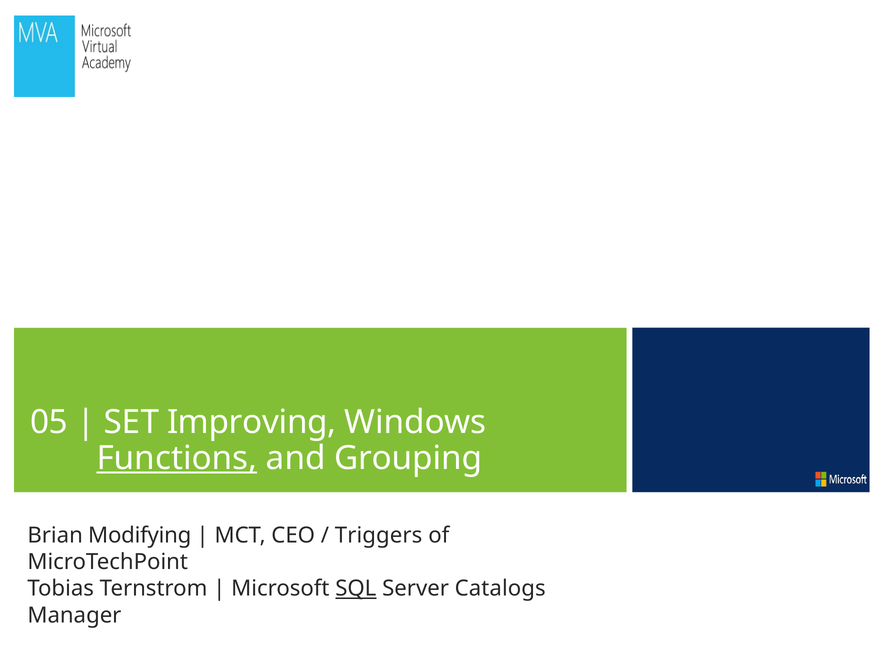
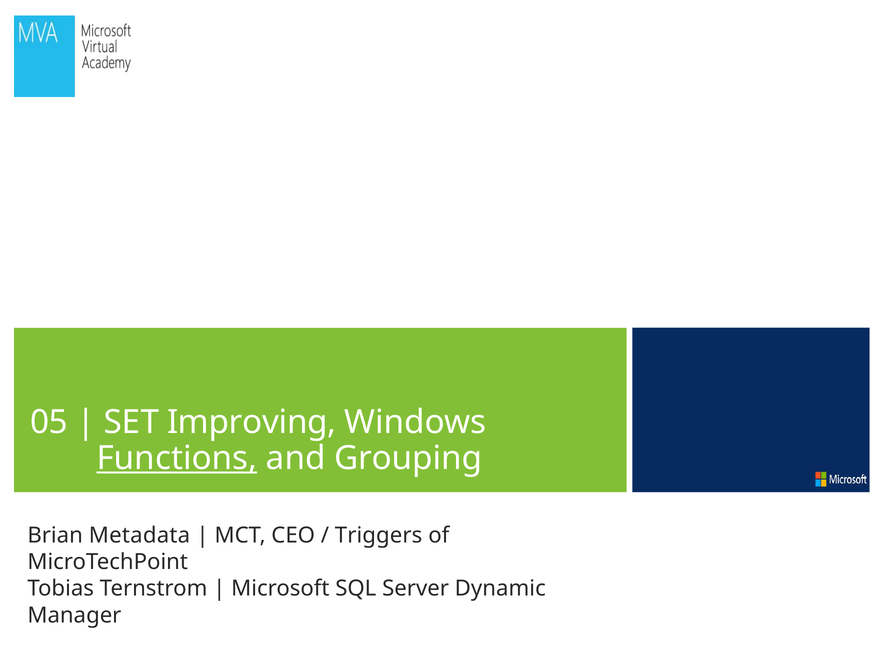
Modifying: Modifying -> Metadata
SQL underline: present -> none
Catalogs: Catalogs -> Dynamic
